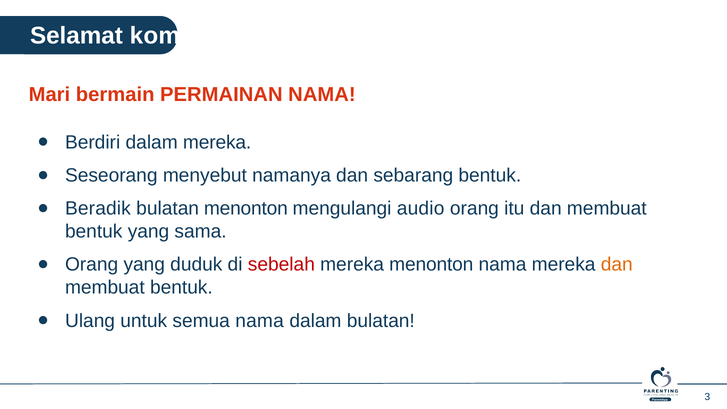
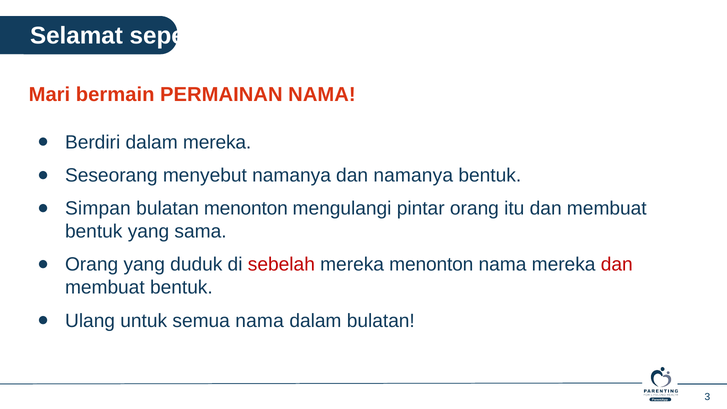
komen: komen -> seperti
dan sebarang: sebarang -> namanya
Beradik: Beradik -> Simpan
audio: audio -> pintar
dan at (617, 265) colour: orange -> red
